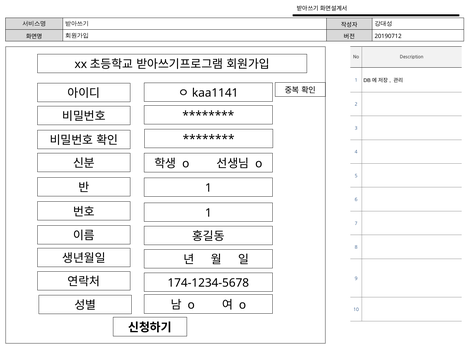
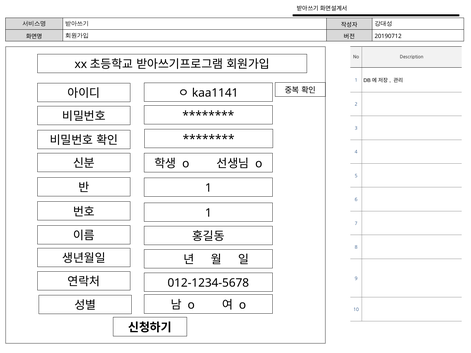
174-1234-5678: 174-1234-5678 -> 012-1234-5678
